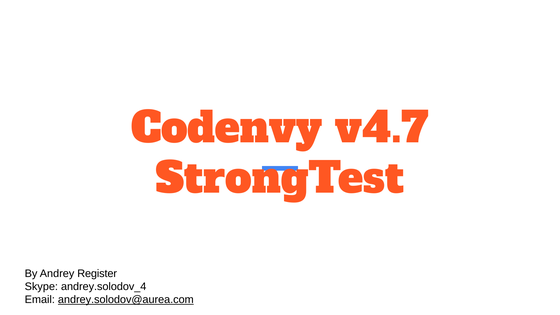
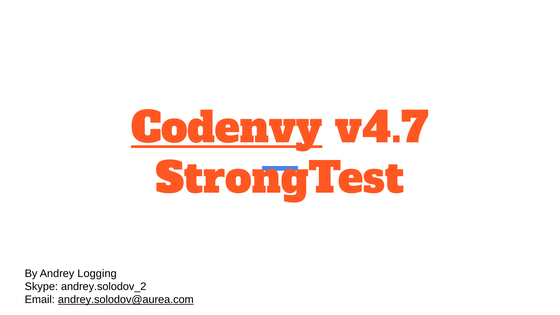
Codenvy underline: none -> present
Register: Register -> Logging
andrey.solodov_4: andrey.solodov_4 -> andrey.solodov_2
